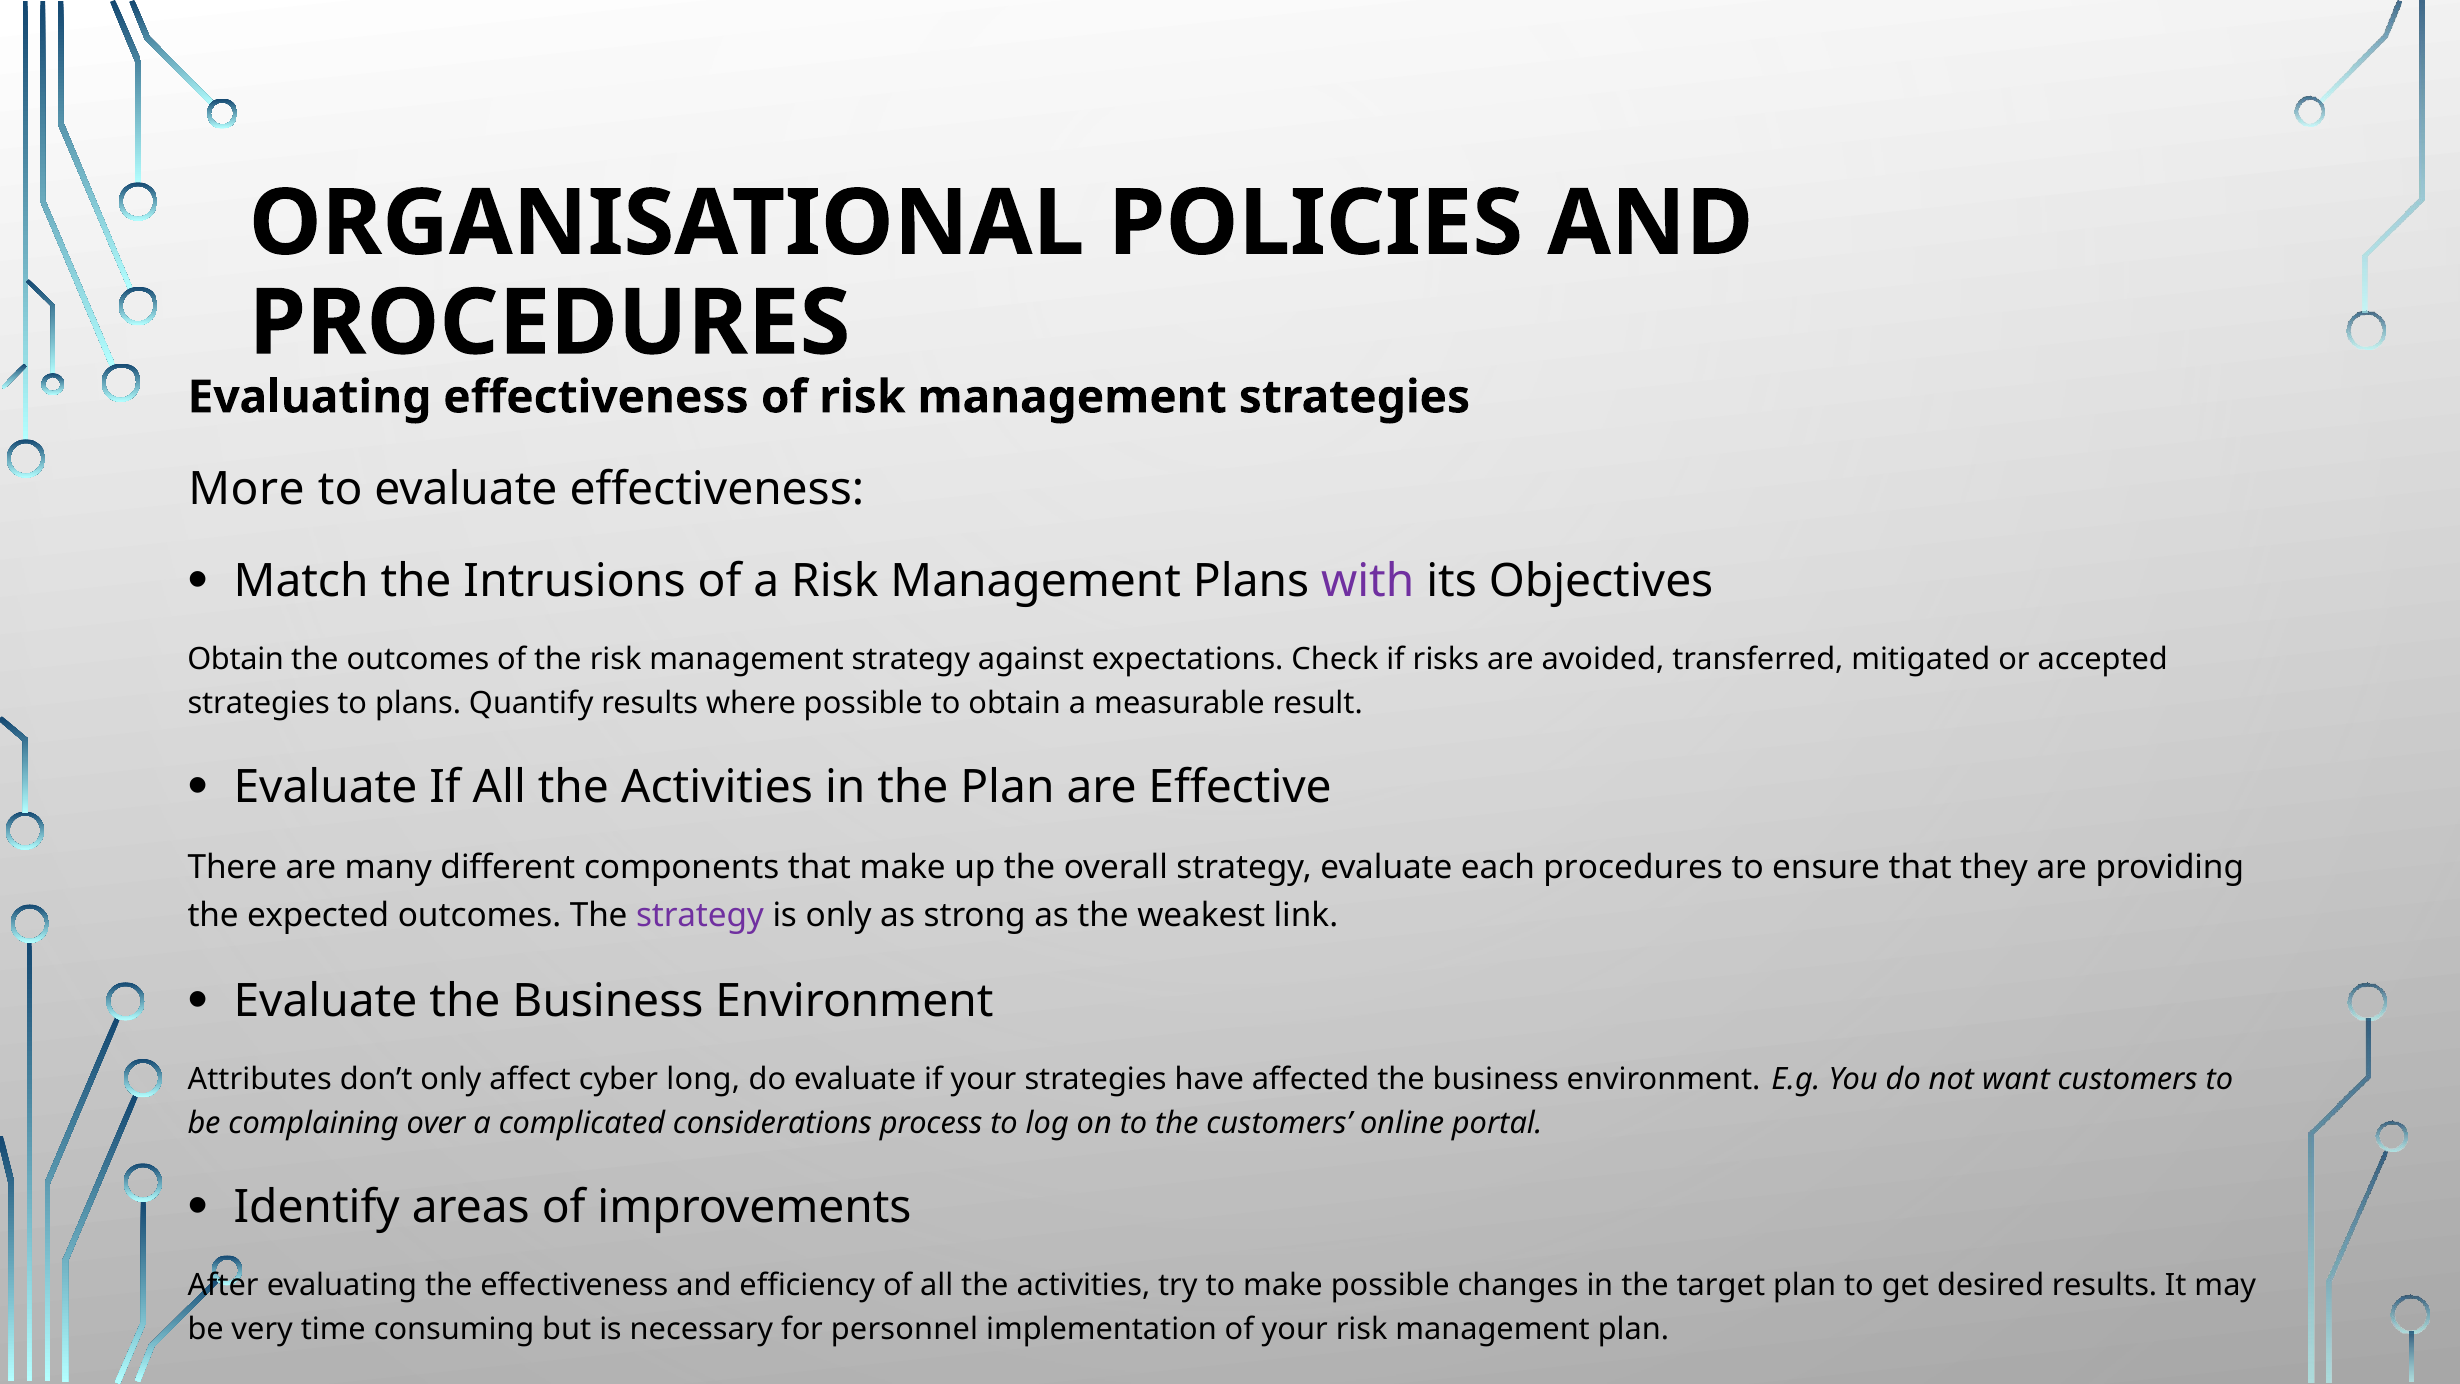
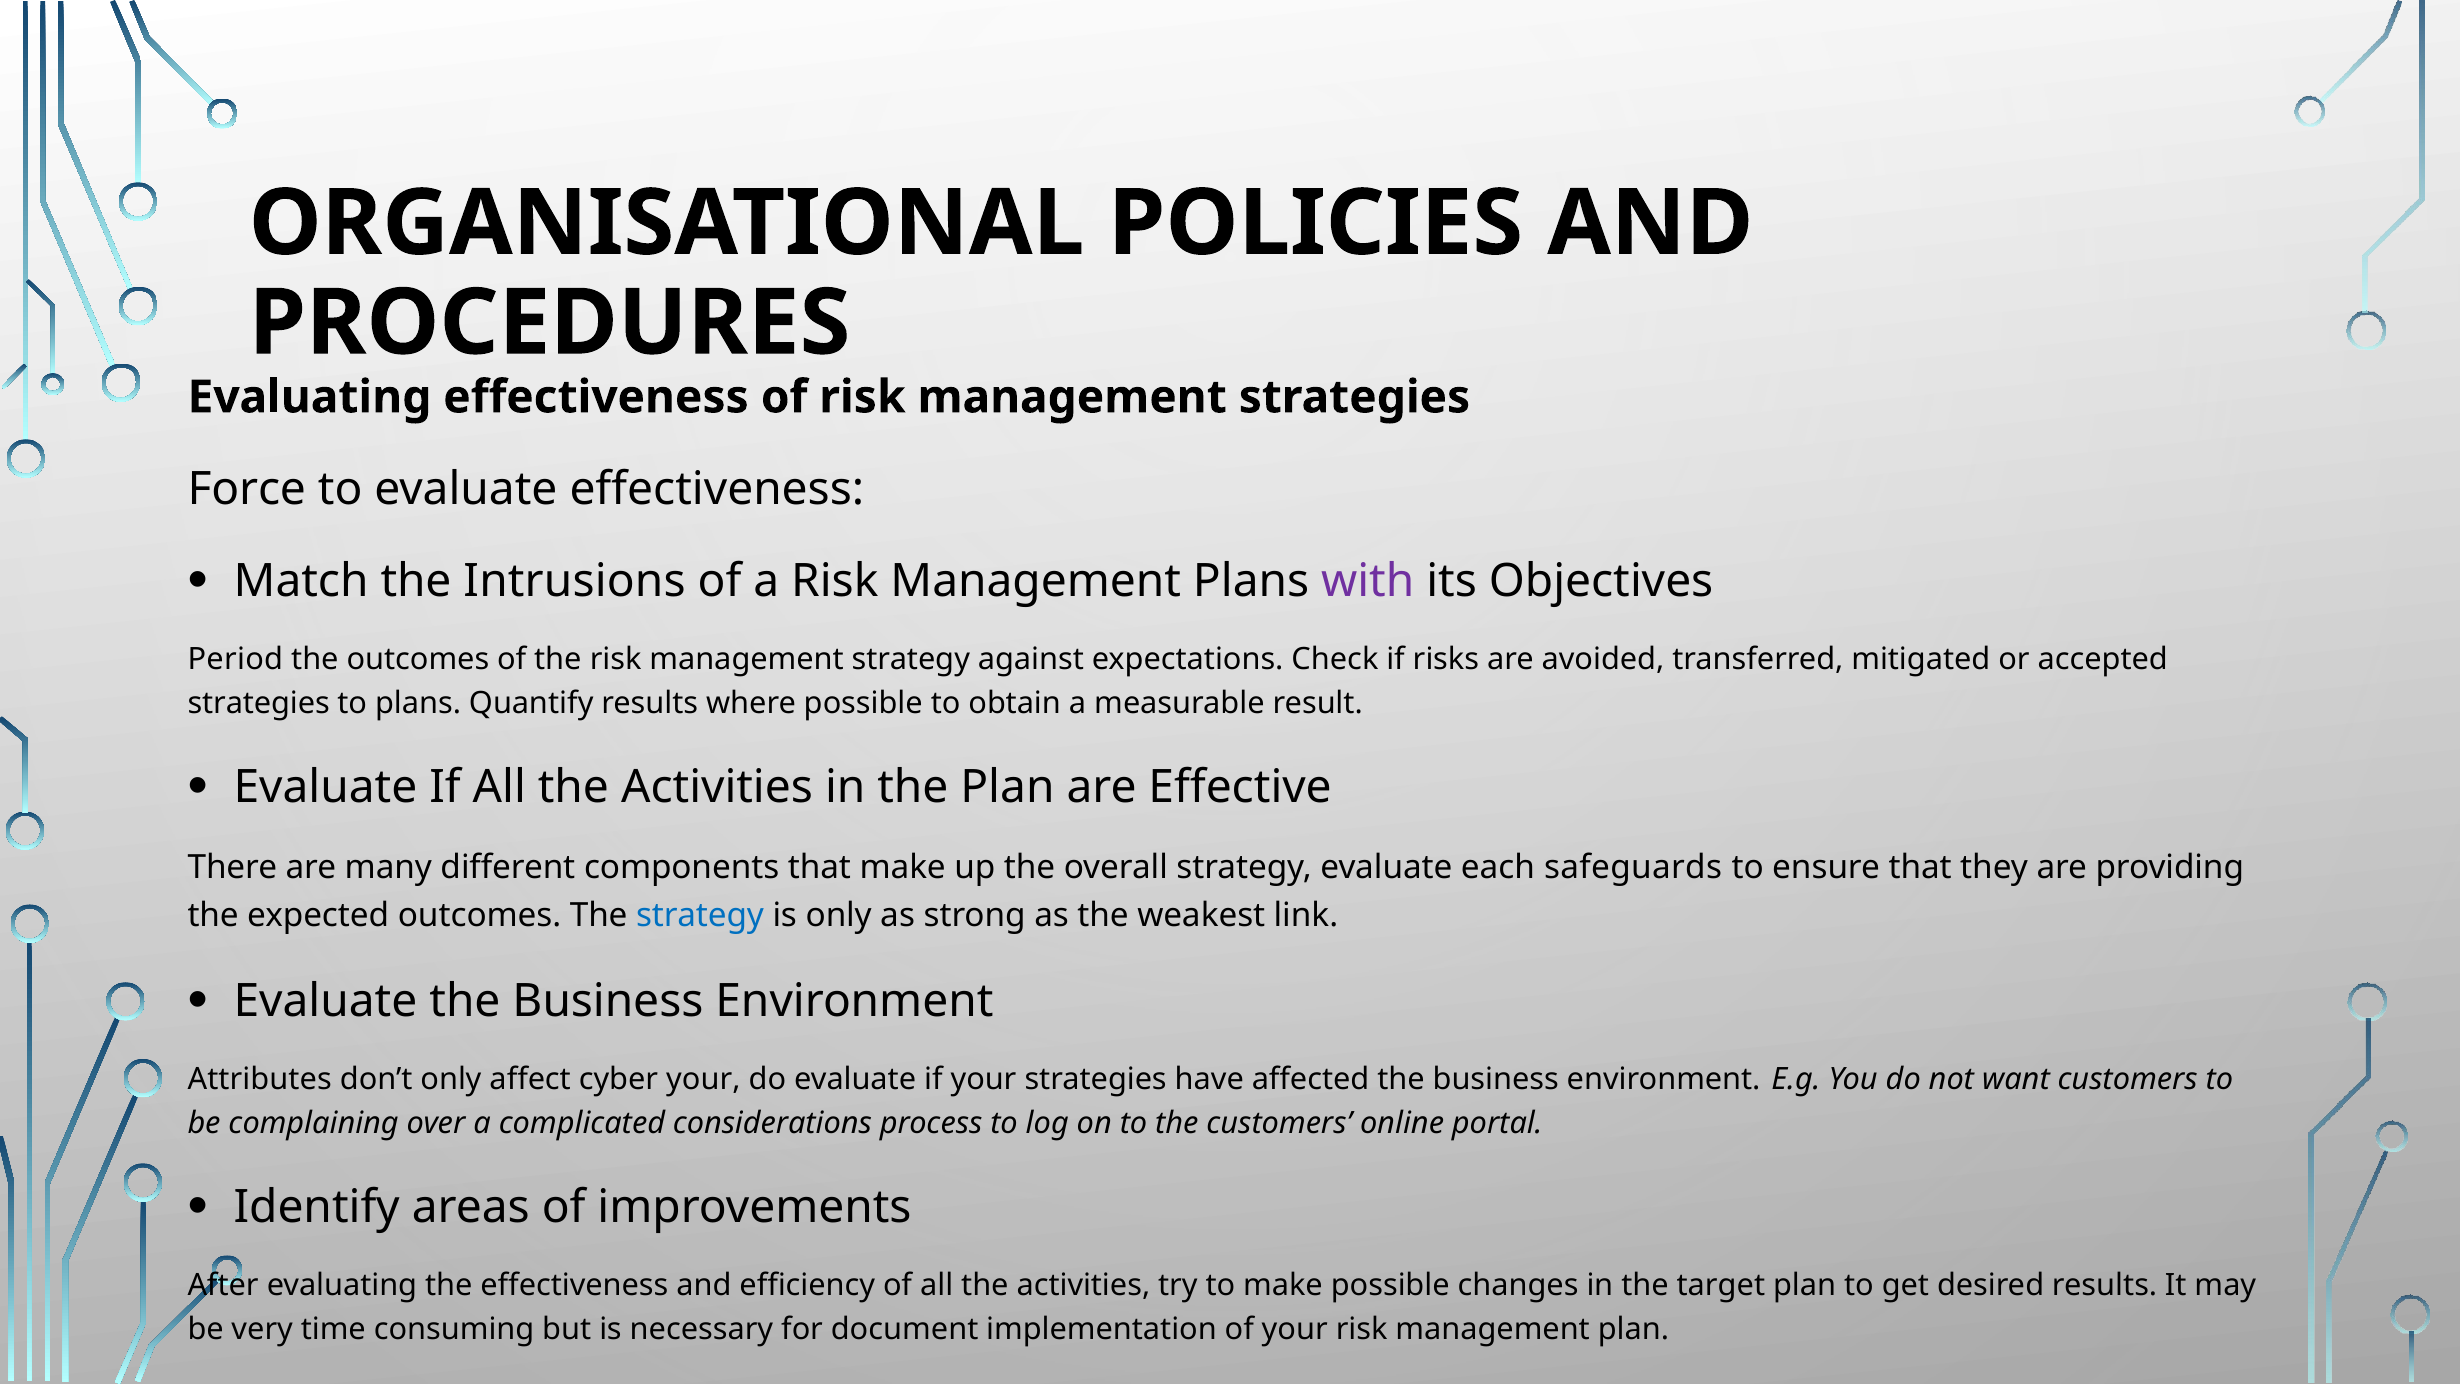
More: More -> Force
Obtain at (236, 659): Obtain -> Period
each procedures: procedures -> safeguards
strategy at (700, 916) colour: purple -> blue
cyber long: long -> your
personnel: personnel -> document
